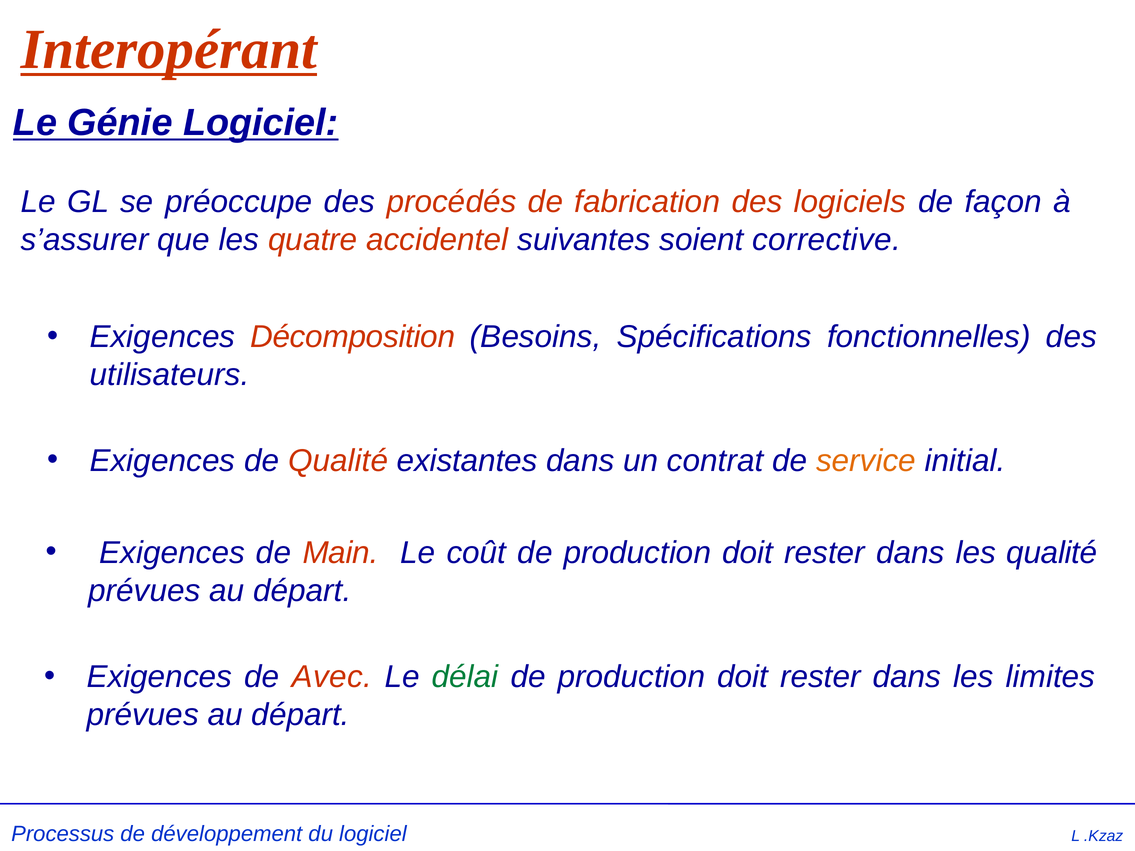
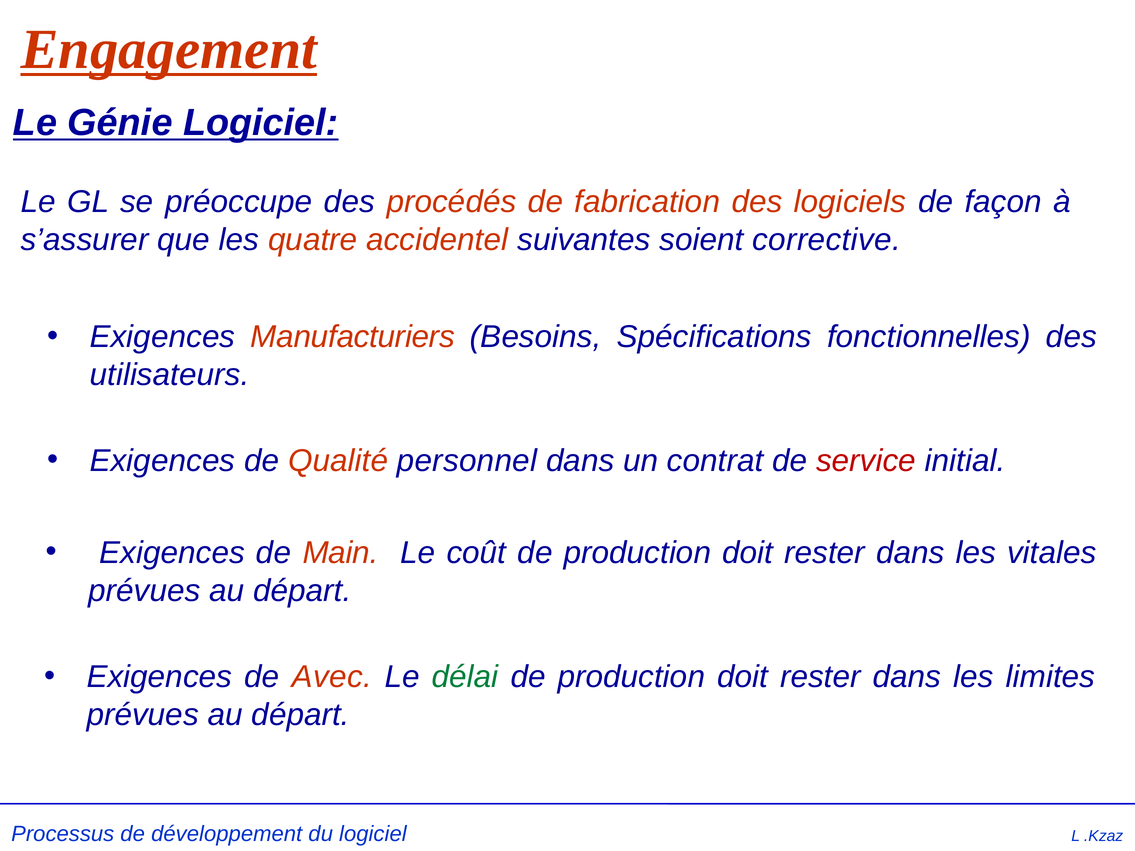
Interopérant: Interopérant -> Engagement
Décomposition: Décomposition -> Manufacturiers
existantes: existantes -> personnel
service colour: orange -> red
les qualité: qualité -> vitales
